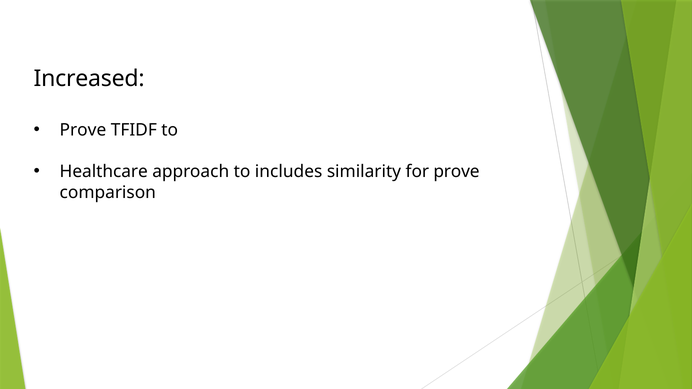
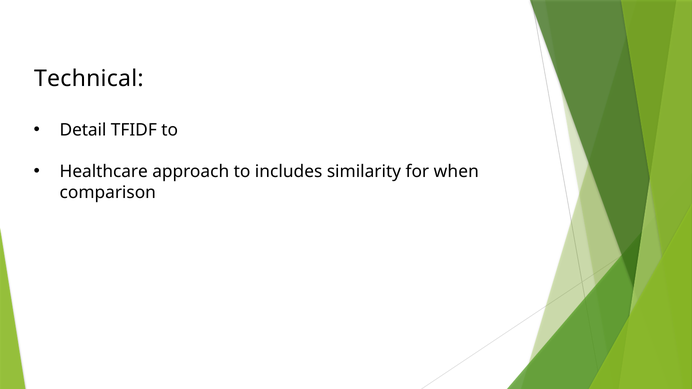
Increased: Increased -> Technical
Prove at (83, 130): Prove -> Detail
for prove: prove -> when
